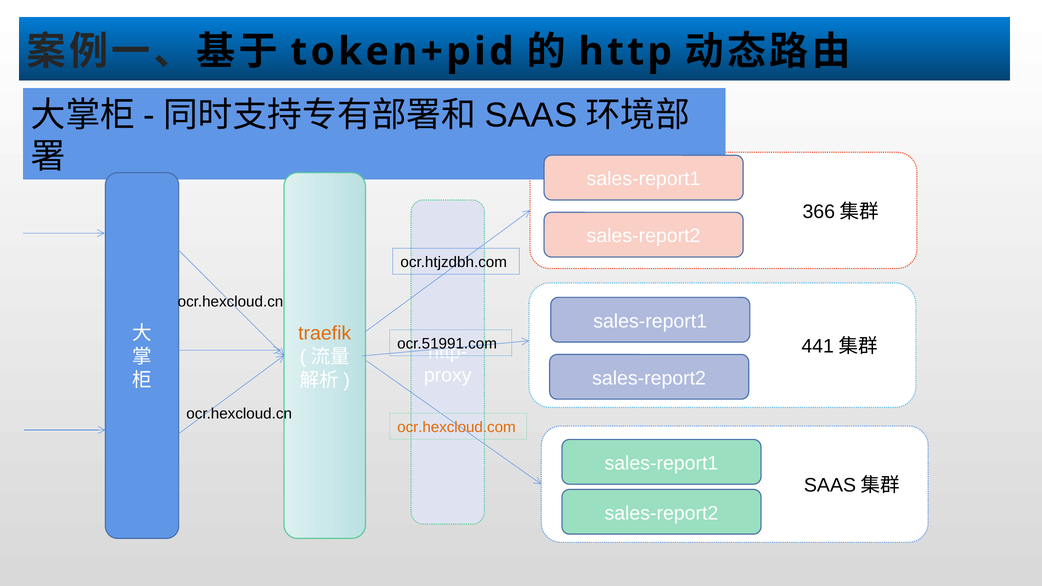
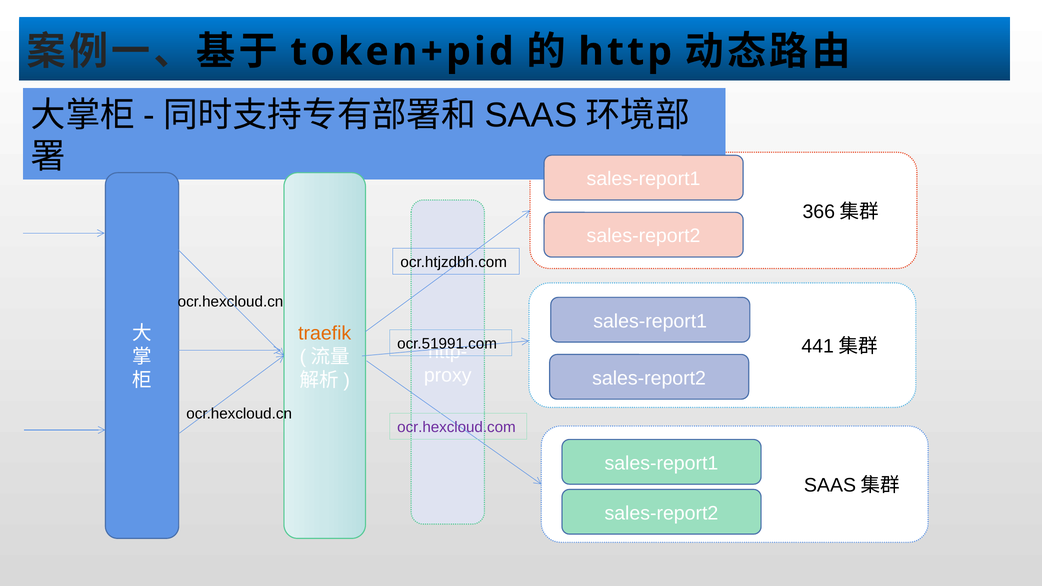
ocr.hexcloud.com colour: orange -> purple
